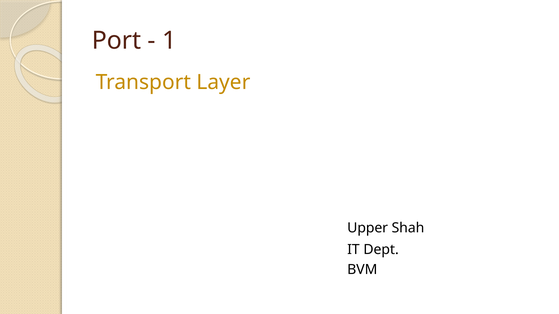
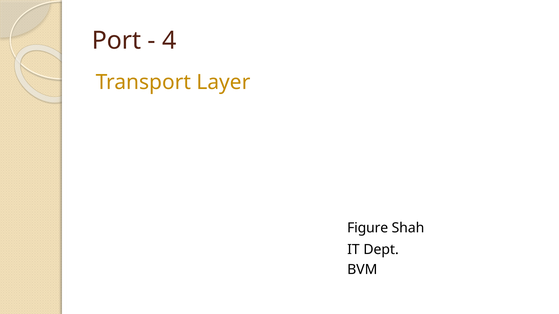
1: 1 -> 4
Upper: Upper -> Figure
